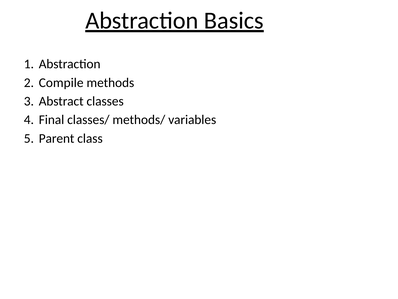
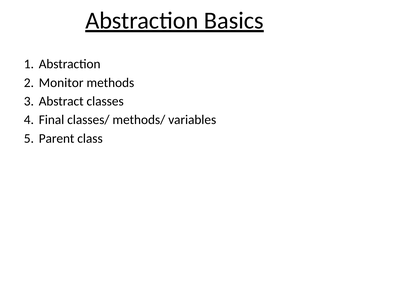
Compile: Compile -> Monitor
